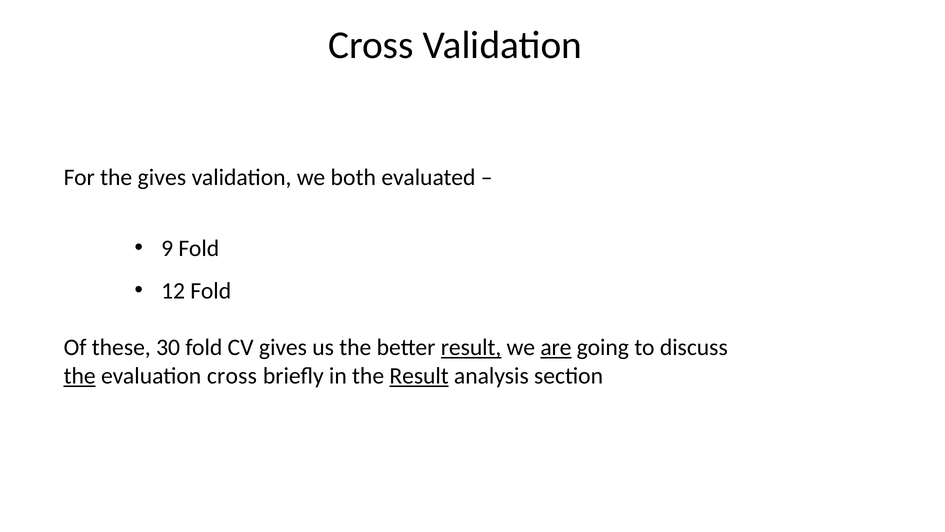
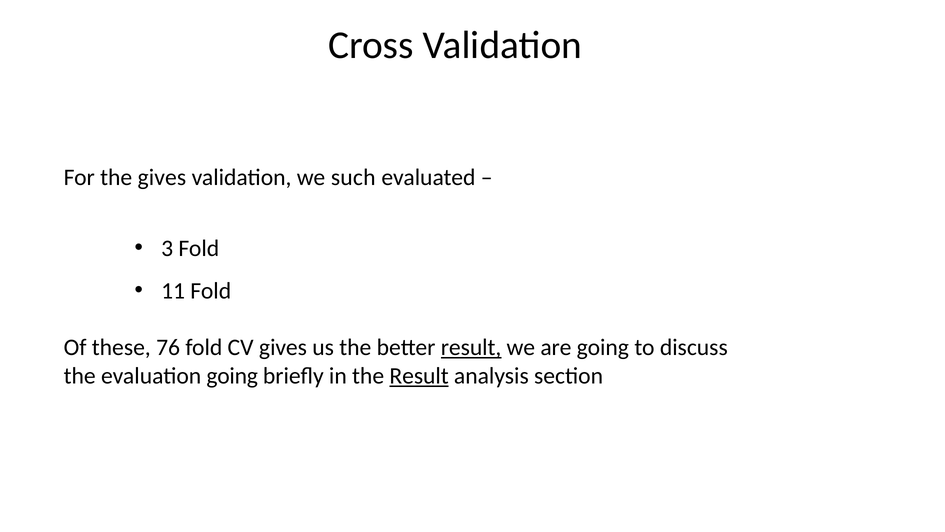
both: both -> such
9: 9 -> 3
12: 12 -> 11
30: 30 -> 76
are underline: present -> none
the at (80, 376) underline: present -> none
evaluation cross: cross -> going
